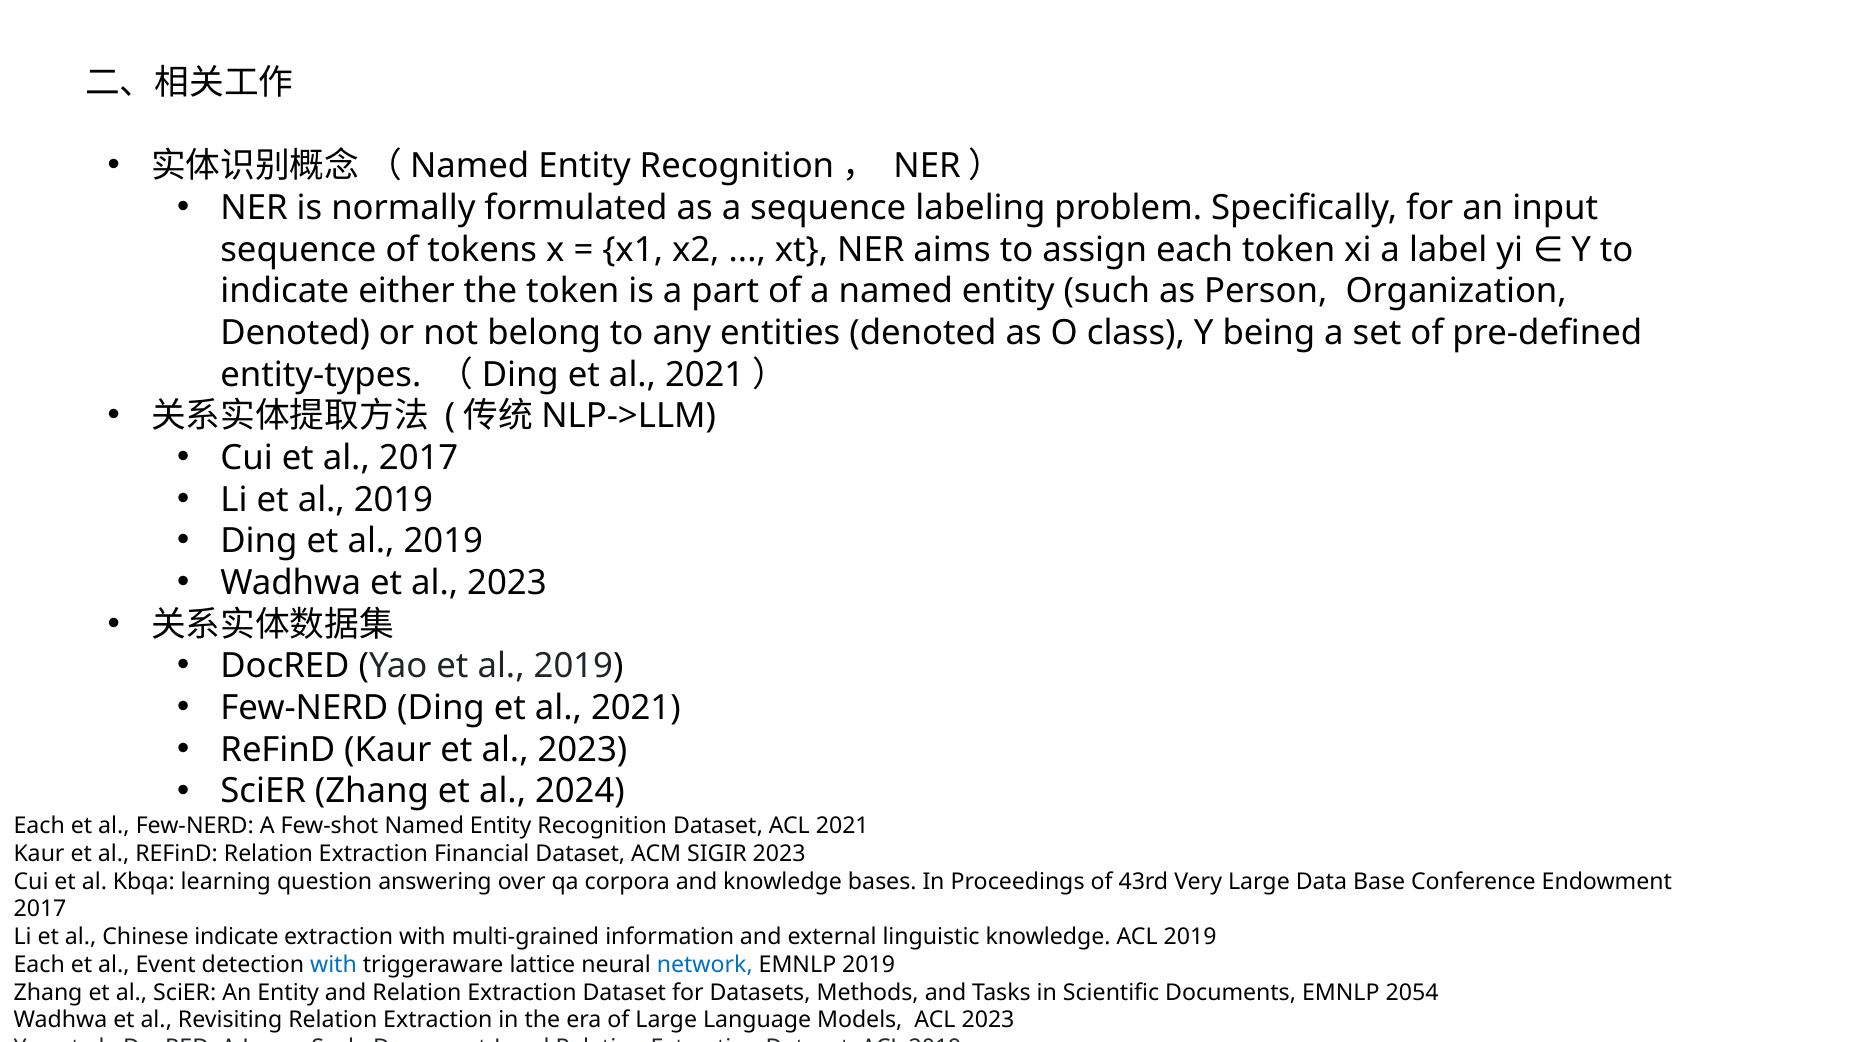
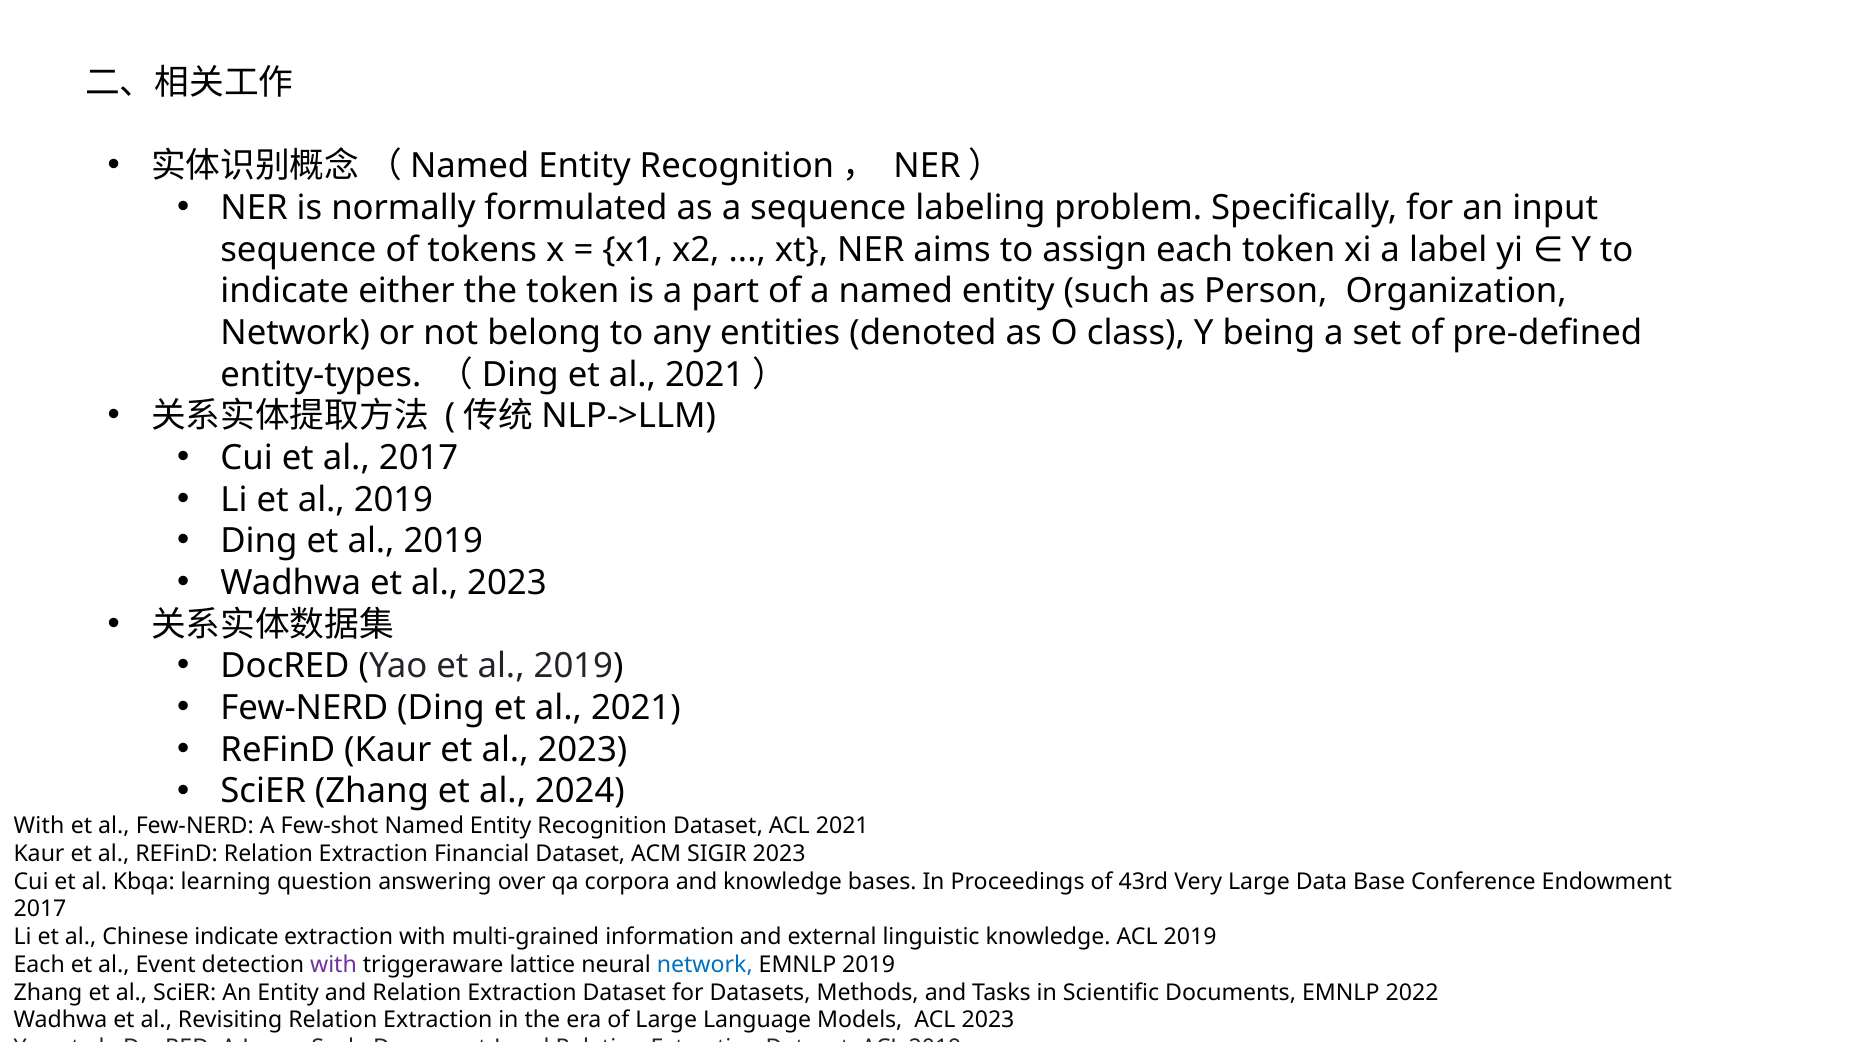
Denoted at (295, 333): Denoted -> Network
Each at (39, 826): Each -> With
with at (333, 964) colour: blue -> purple
2054: 2054 -> 2022
